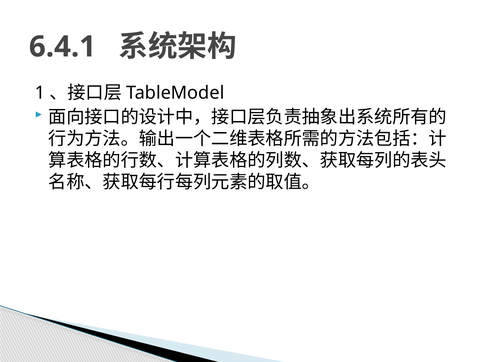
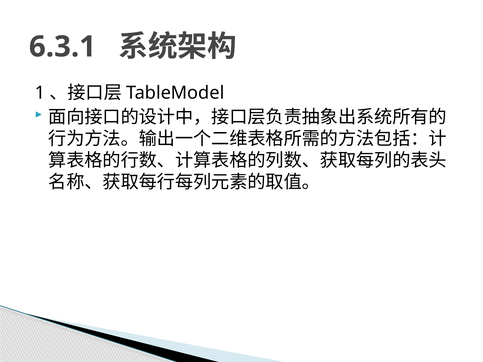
6.4.1: 6.4.1 -> 6.3.1
